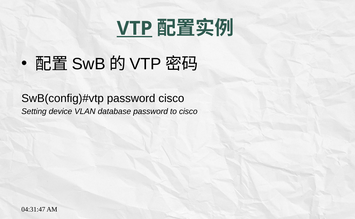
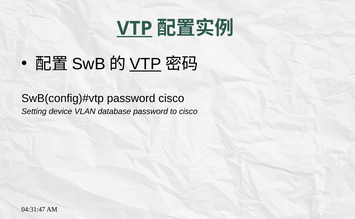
VTP at (145, 64) underline: none -> present
